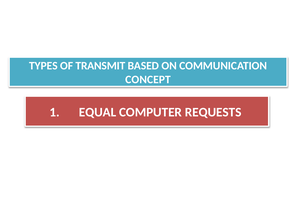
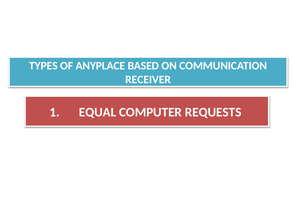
TRANSMIT: TRANSMIT -> ANYPLACE
CONCEPT: CONCEPT -> RECEIVER
